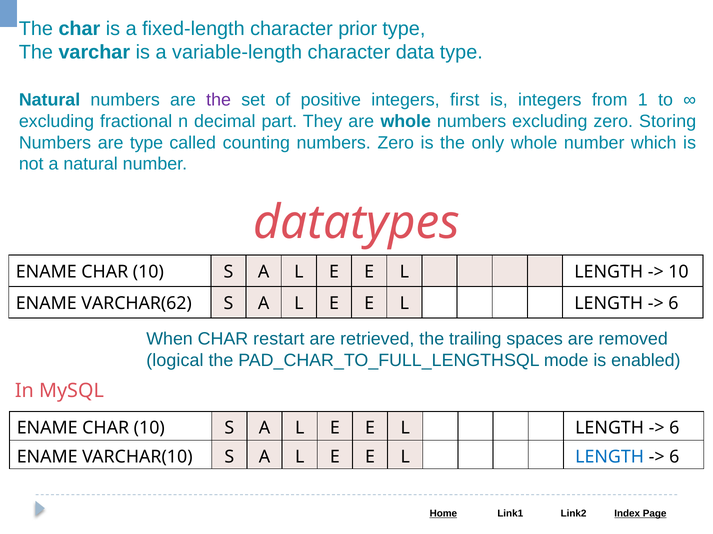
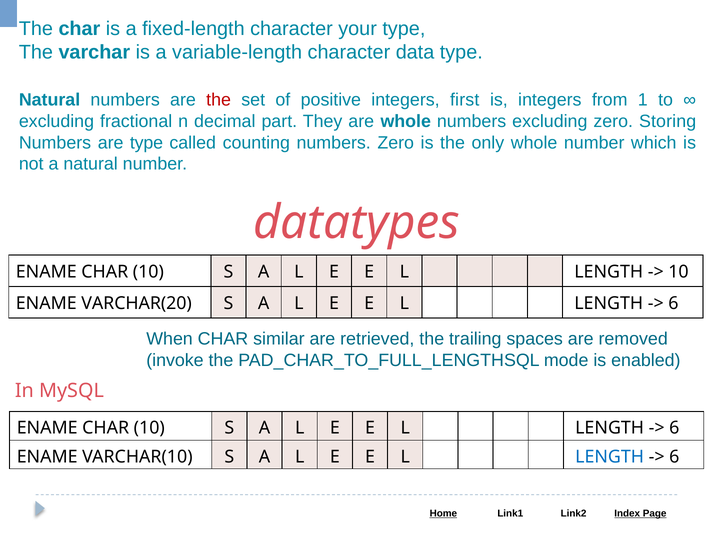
prior: prior -> your
the at (219, 100) colour: purple -> red
VARCHAR(62: VARCHAR(62 -> VARCHAR(20
restart: restart -> similar
logical: logical -> invoke
